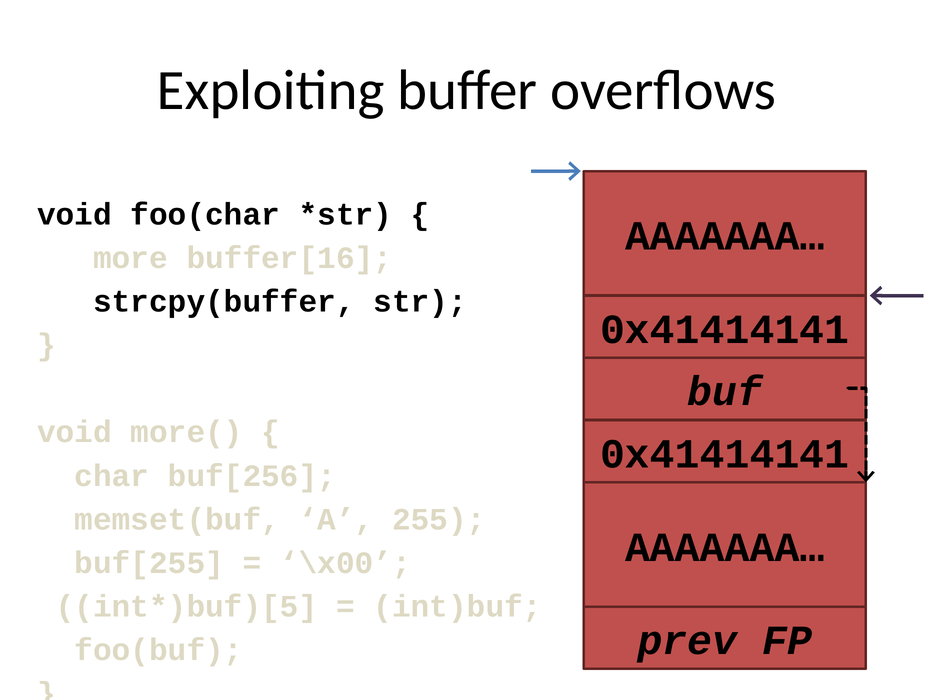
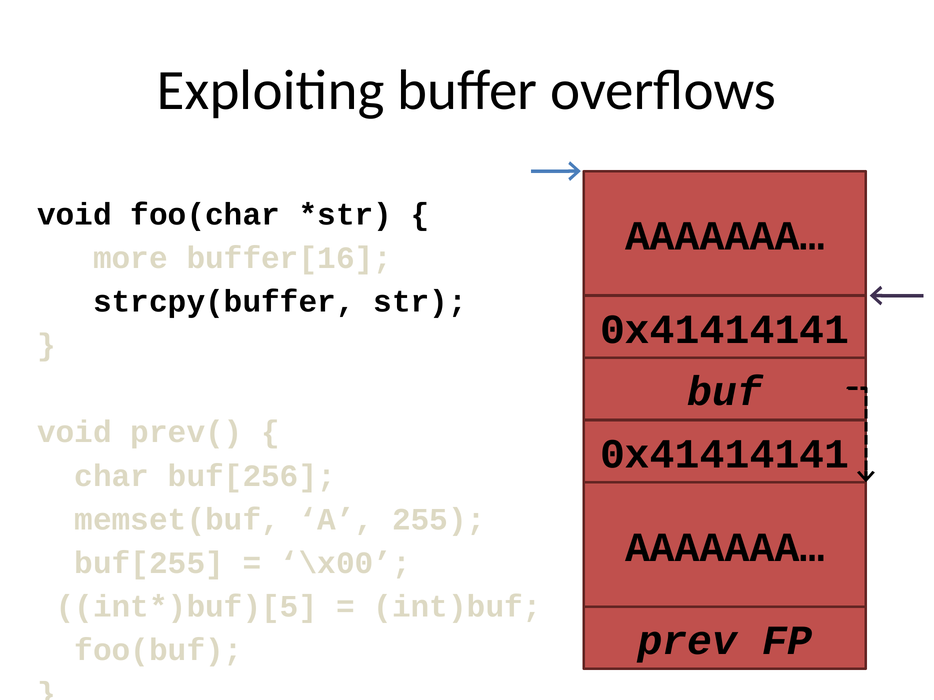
more(: more( -> prev(
